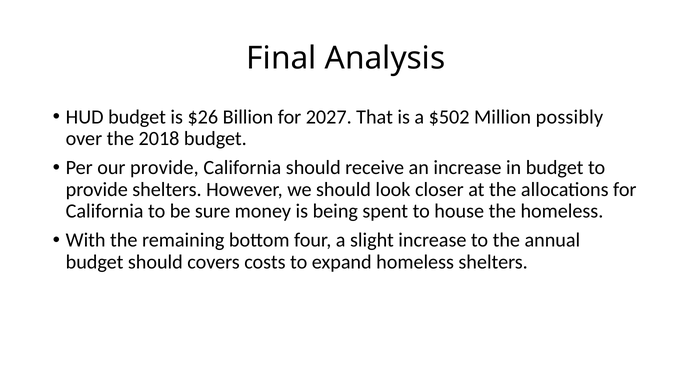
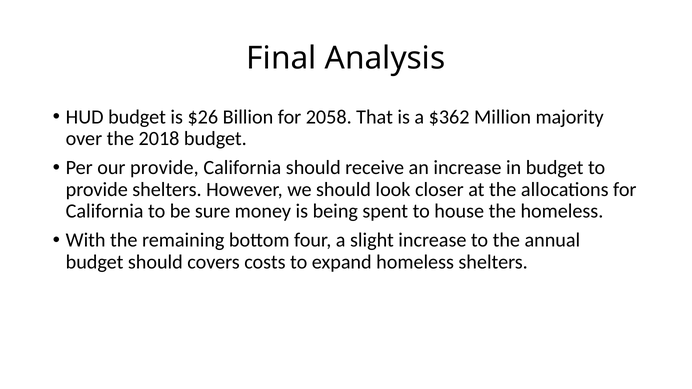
2027: 2027 -> 2058
$502: $502 -> $362
possibly: possibly -> majority
